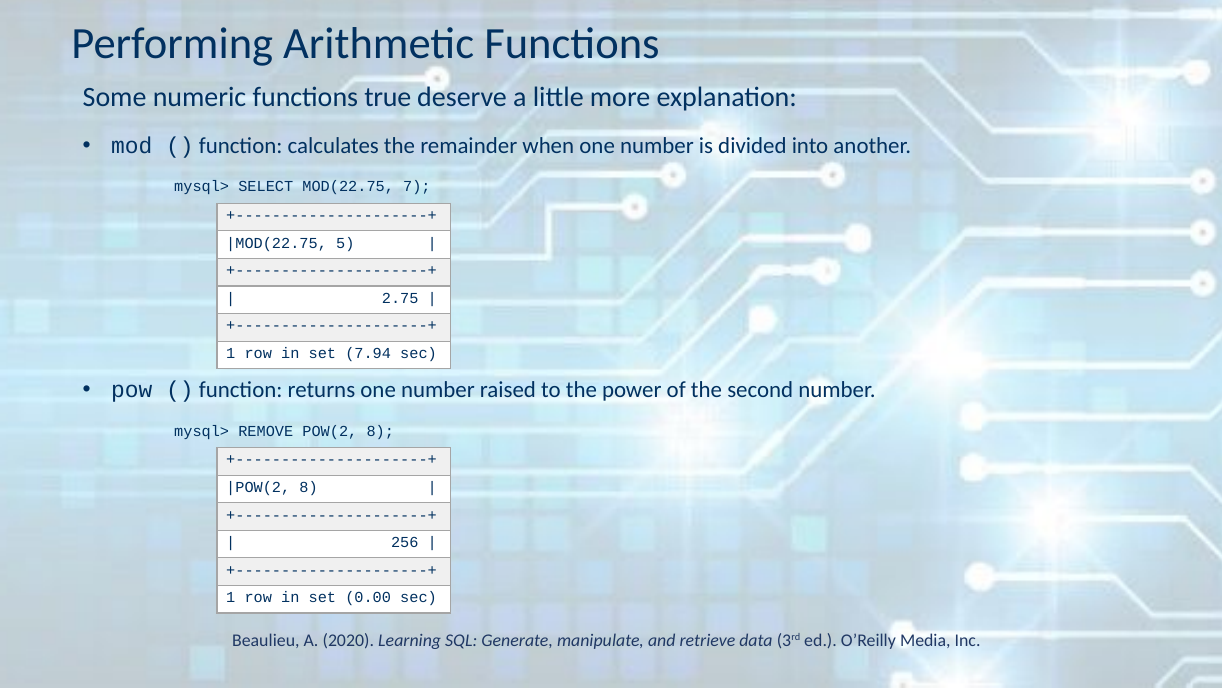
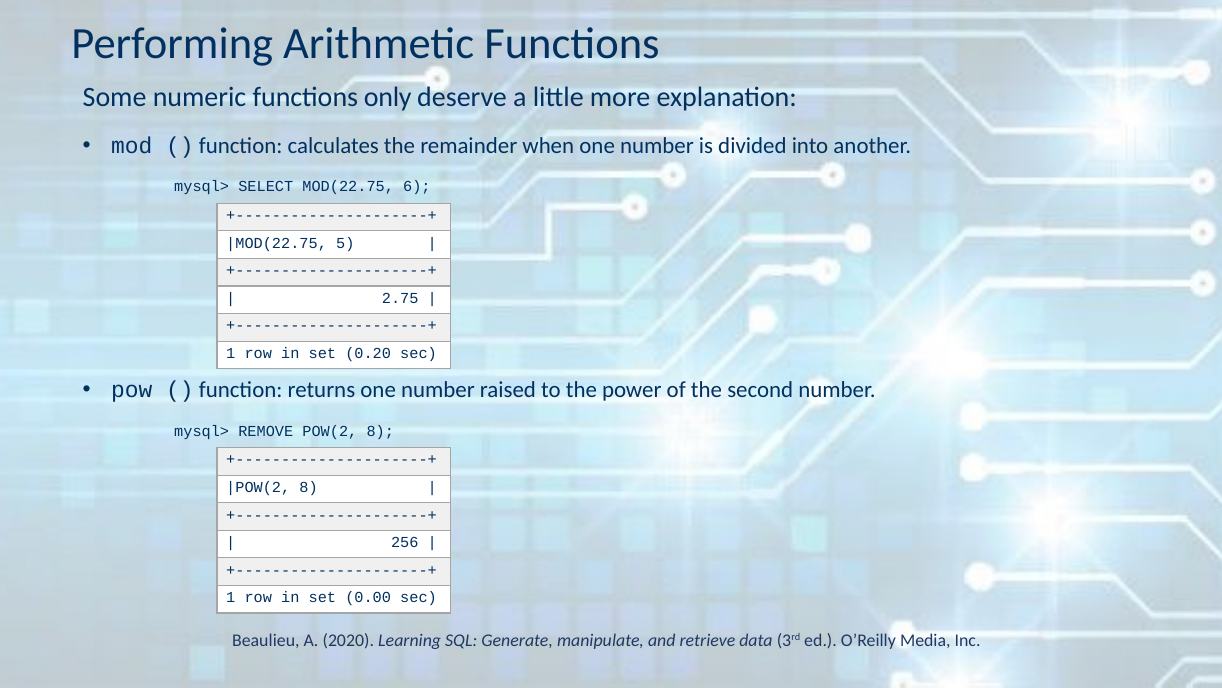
true: true -> only
7: 7 -> 6
7.94: 7.94 -> 0.20
